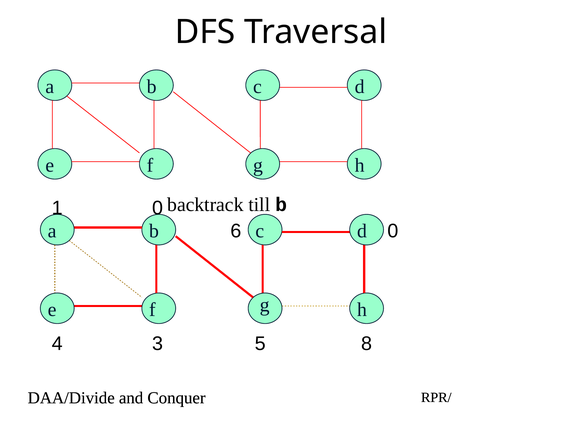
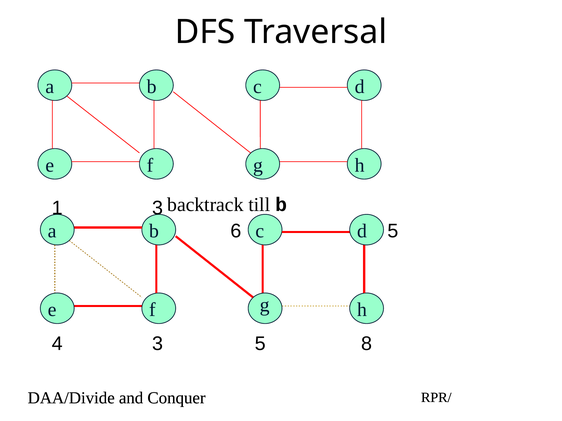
1 0: 0 -> 3
6 0: 0 -> 5
